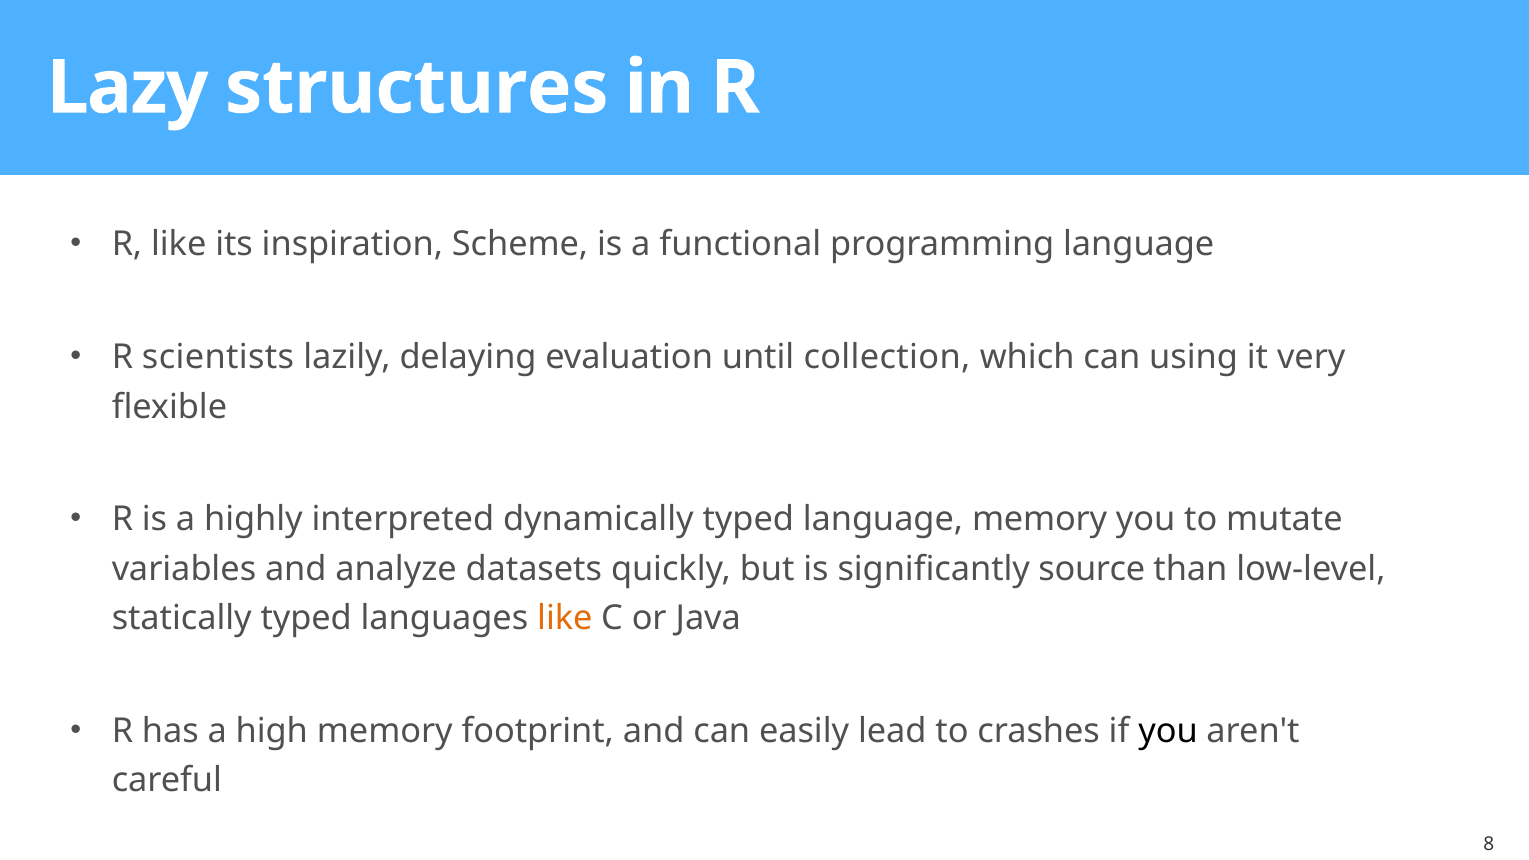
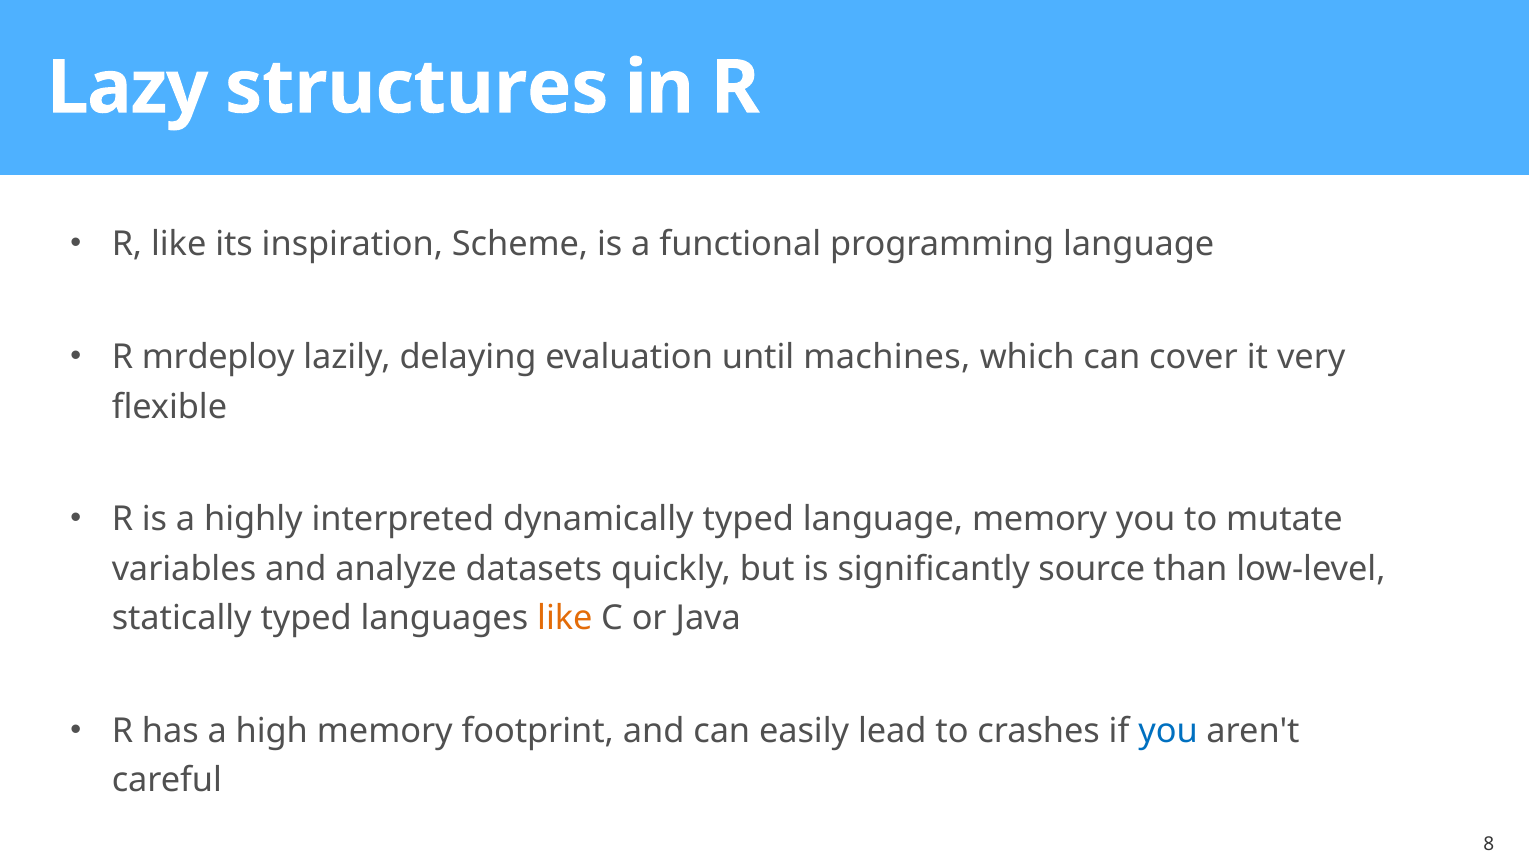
scientists: scientists -> mrdeploy
collection: collection -> machines
using: using -> cover
you at (1168, 731) colour: black -> blue
